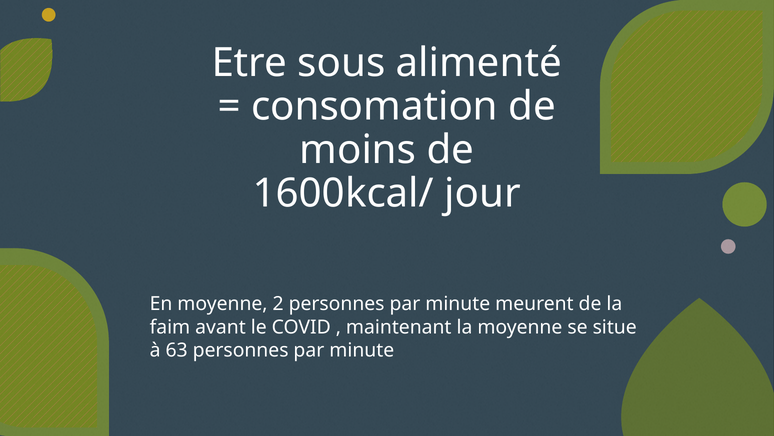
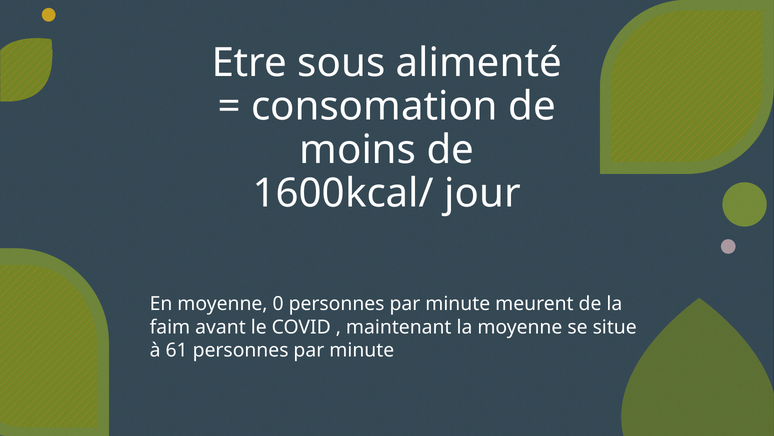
2: 2 -> 0
63: 63 -> 61
